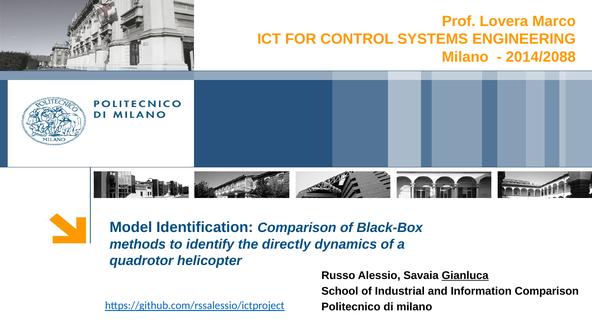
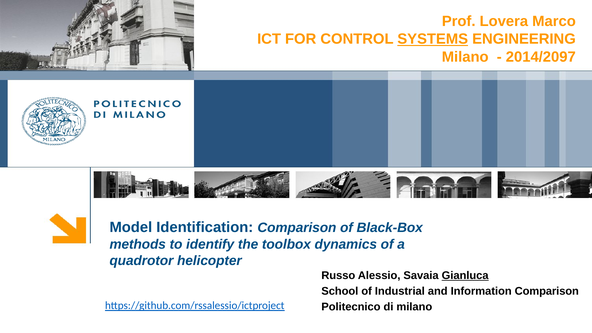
SYSTEMS underline: none -> present
2014/2088: 2014/2088 -> 2014/2097
directly: directly -> toolbox
